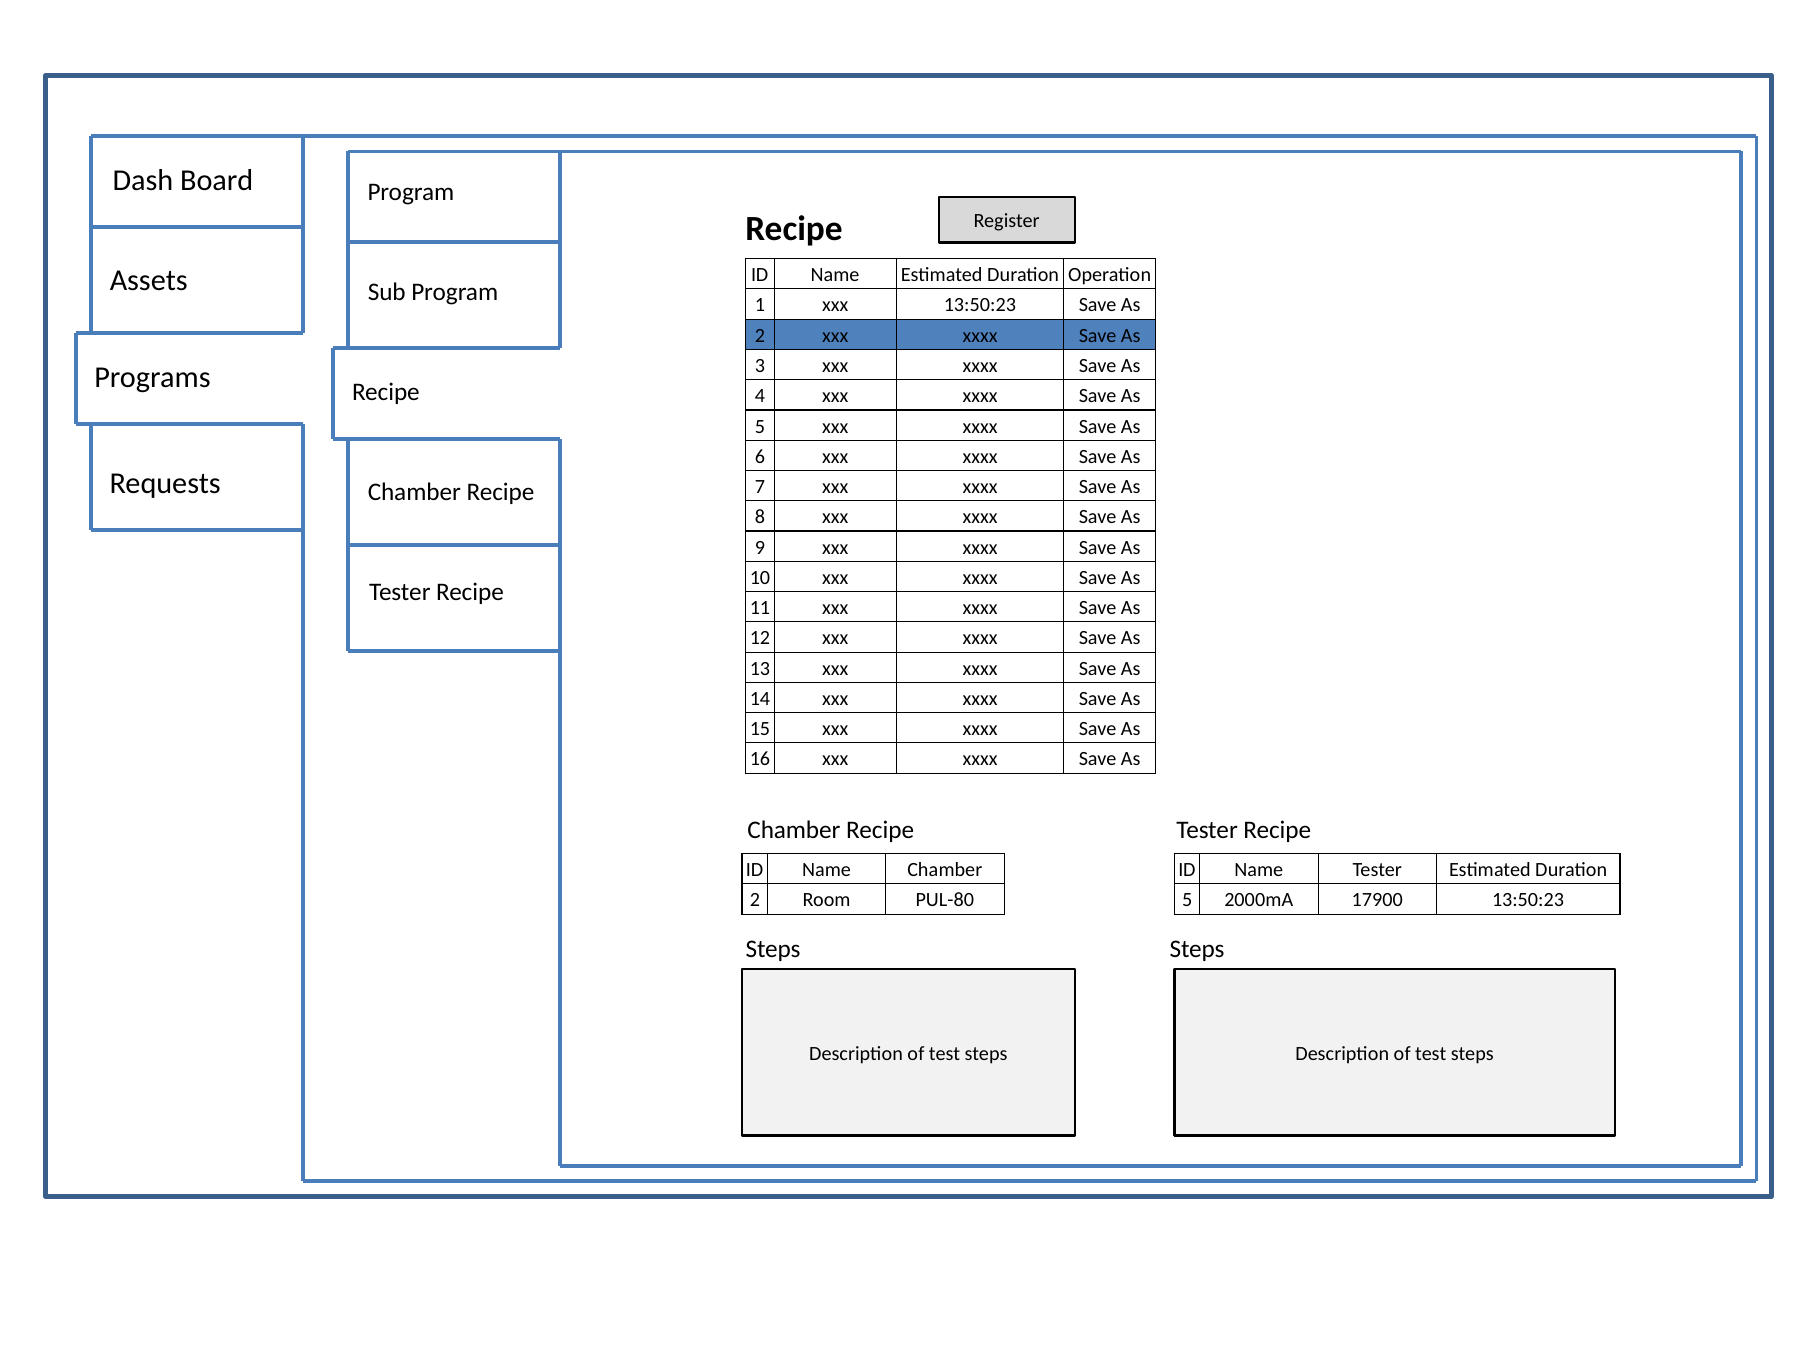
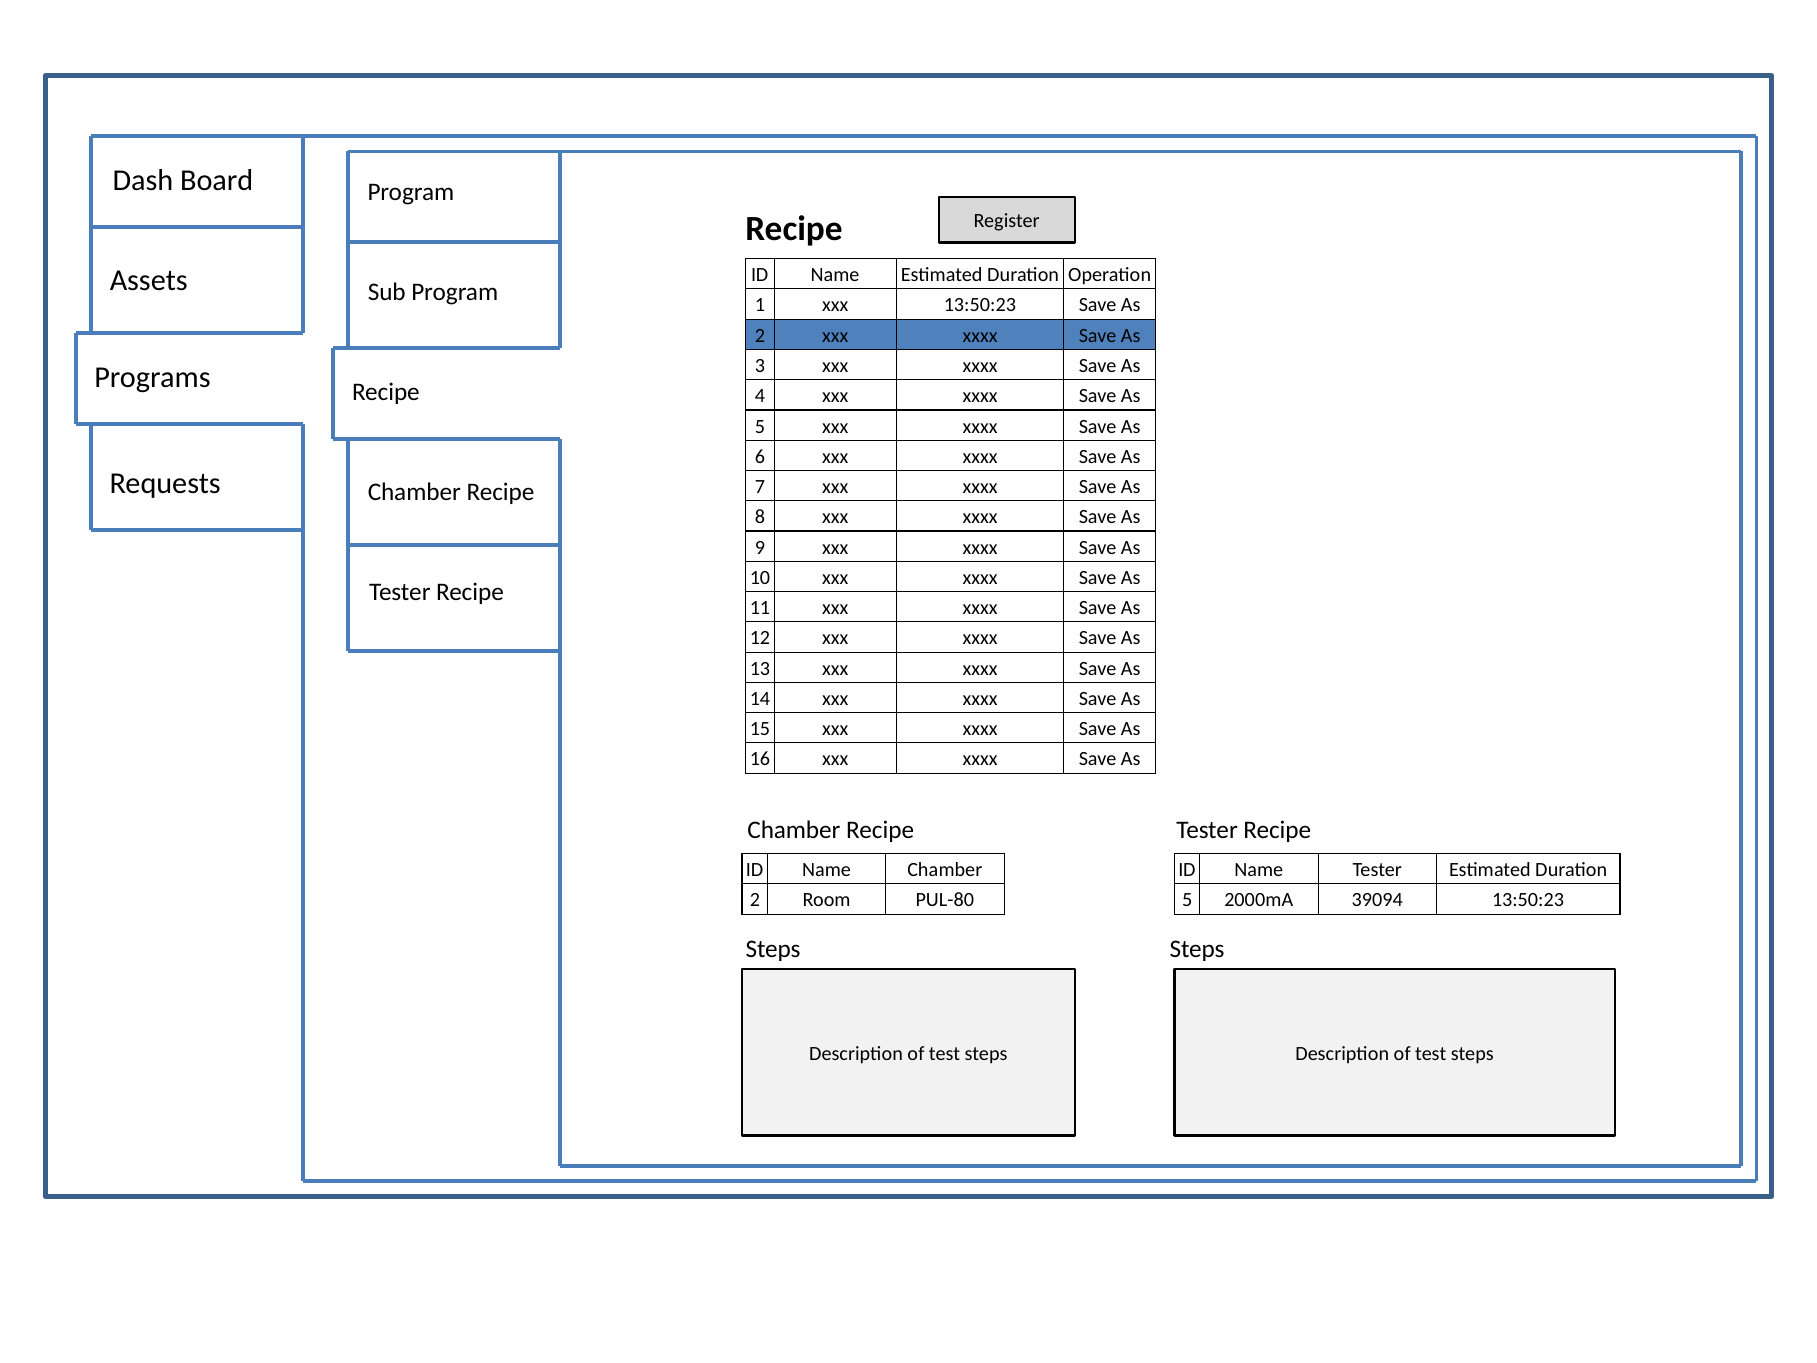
17900: 17900 -> 39094
